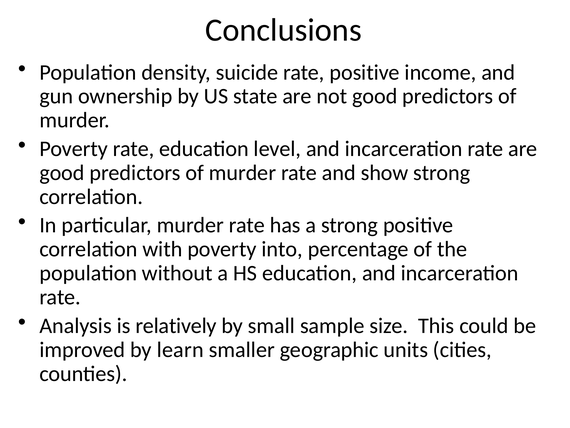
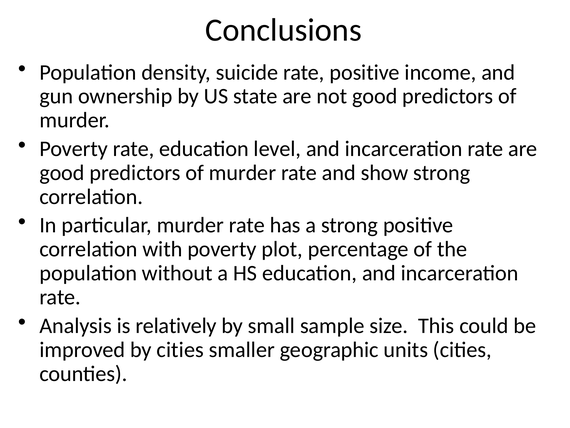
into: into -> plot
by learn: learn -> cities
